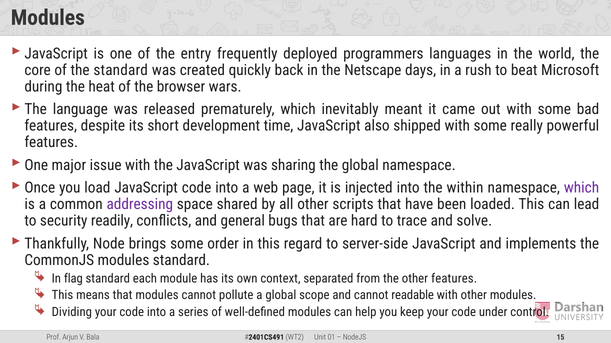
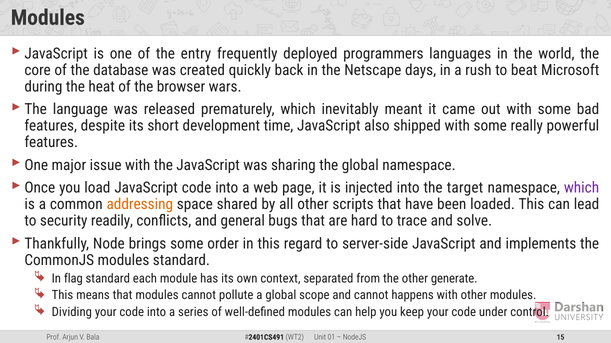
the standard: standard -> database
within: within -> target
addressing colour: purple -> orange
other features: features -> generate
readable: readable -> happens
